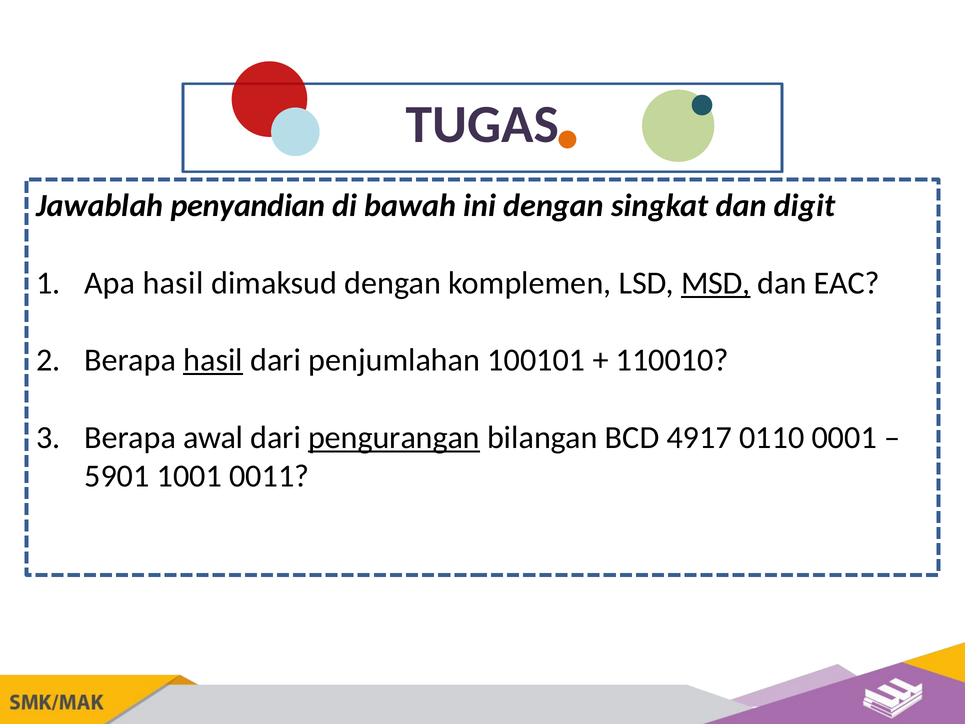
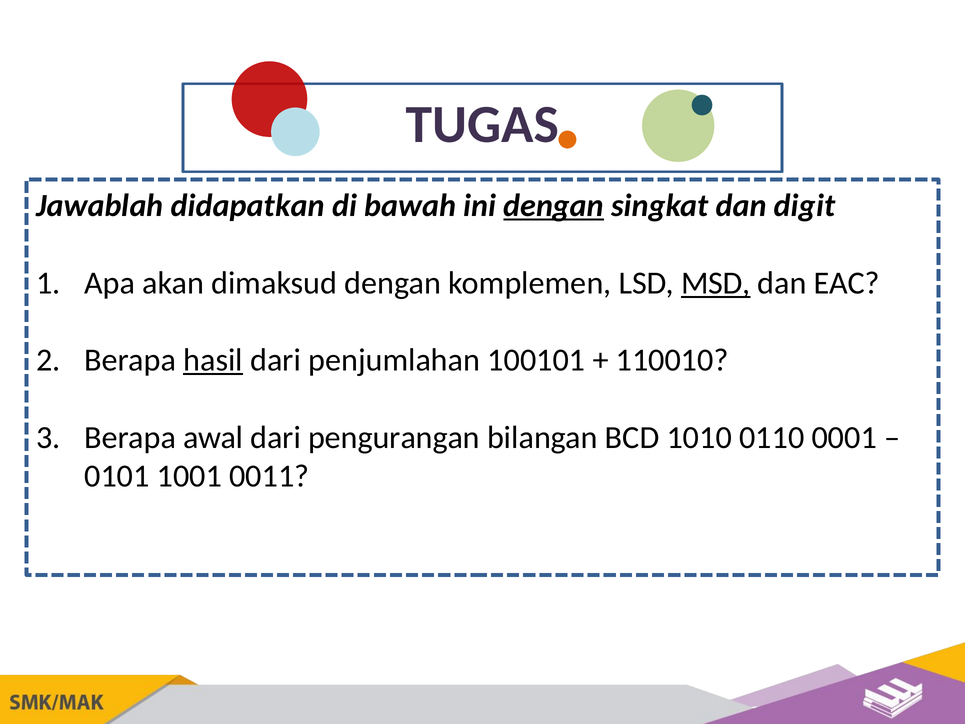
penyandian: penyandian -> didapatkan
dengan at (554, 206) underline: none -> present
Apa hasil: hasil -> akan
pengurangan underline: present -> none
4917: 4917 -> 1010
5901: 5901 -> 0101
